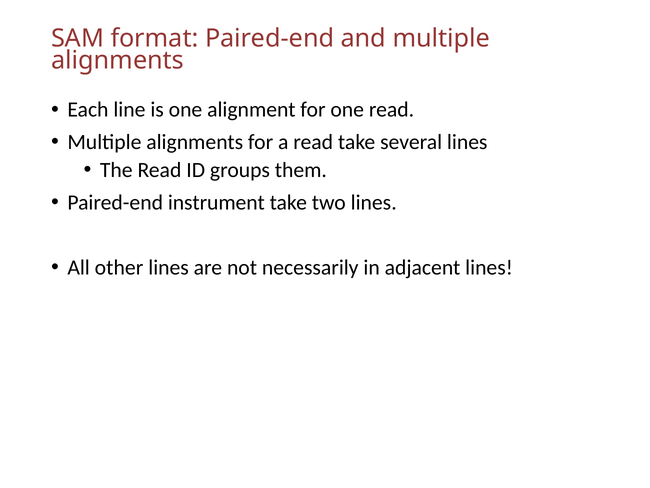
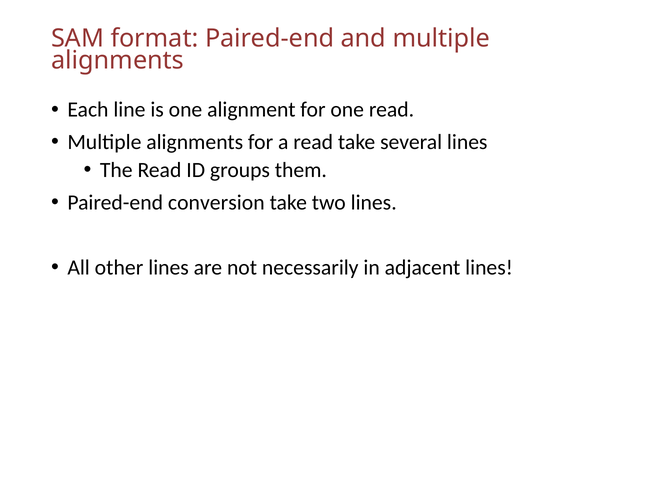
instrument: instrument -> conversion
